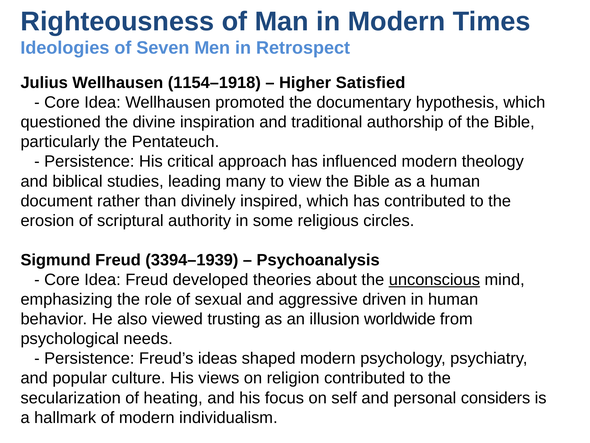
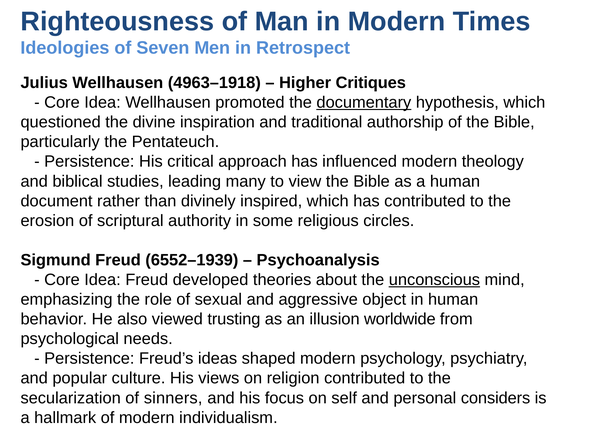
1154–1918: 1154–1918 -> 4963–1918
Satisfied: Satisfied -> Critiques
documentary underline: none -> present
3394–1939: 3394–1939 -> 6552–1939
driven: driven -> object
heating: heating -> sinners
